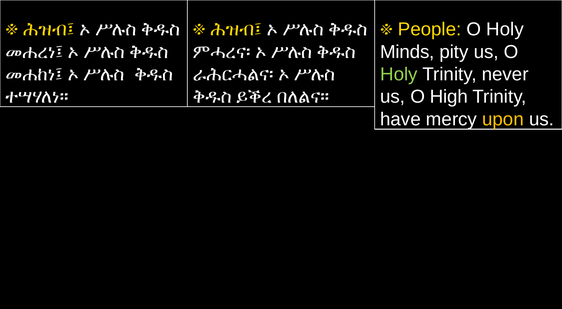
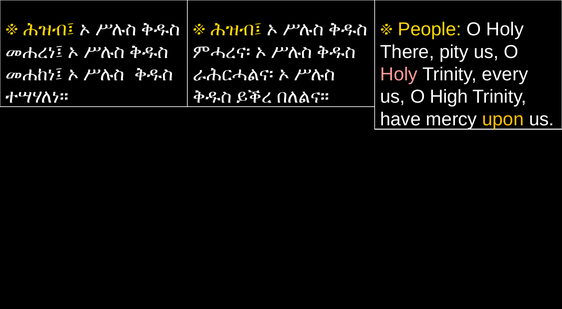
Minds: Minds -> There
Holy at (399, 74) colour: light green -> pink
never: never -> every
